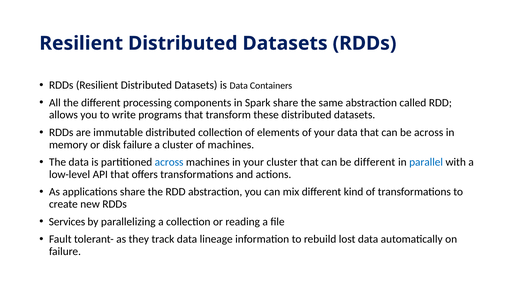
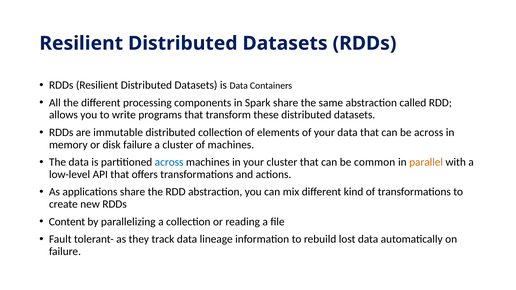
be different: different -> common
parallel colour: blue -> orange
Services: Services -> Content
